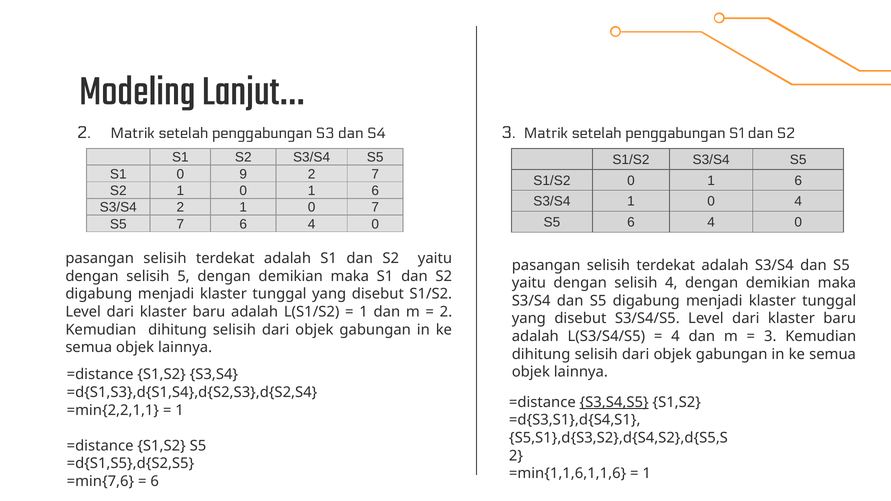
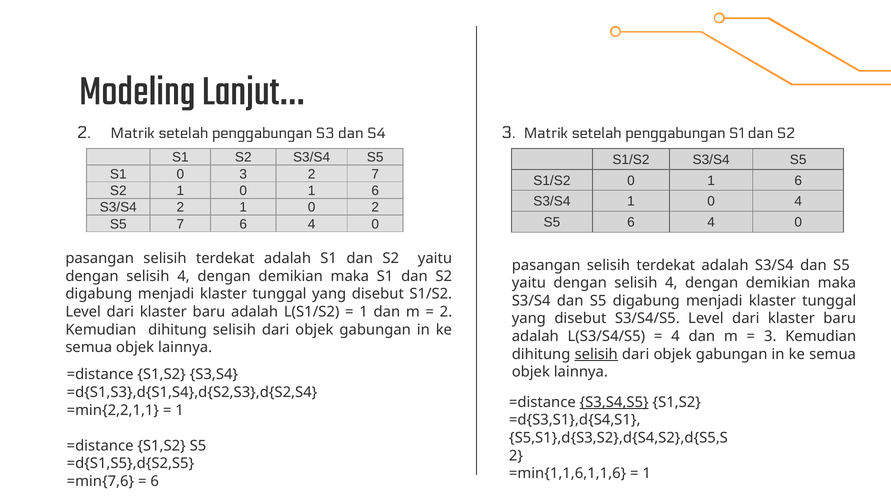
0 9: 9 -> 3
0 7: 7 -> 2
5 at (183, 276): 5 -> 4
selisih at (596, 354) underline: none -> present
